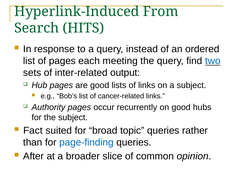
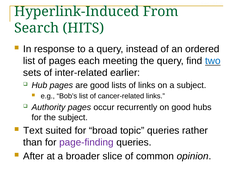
output: output -> earlier
Fact: Fact -> Text
page-finding colour: blue -> purple
